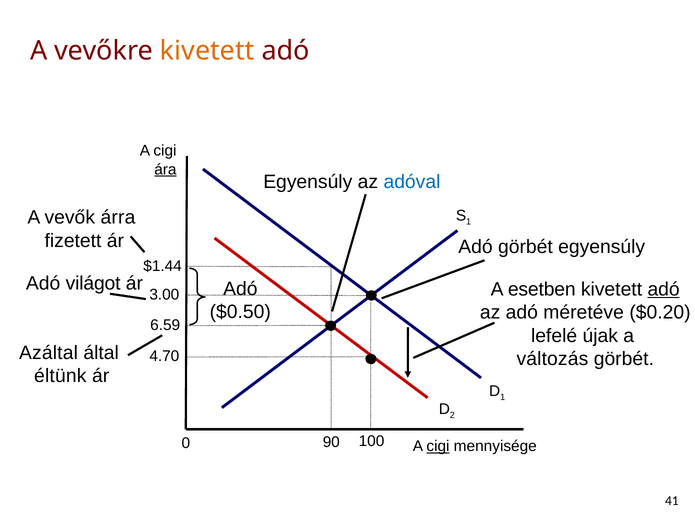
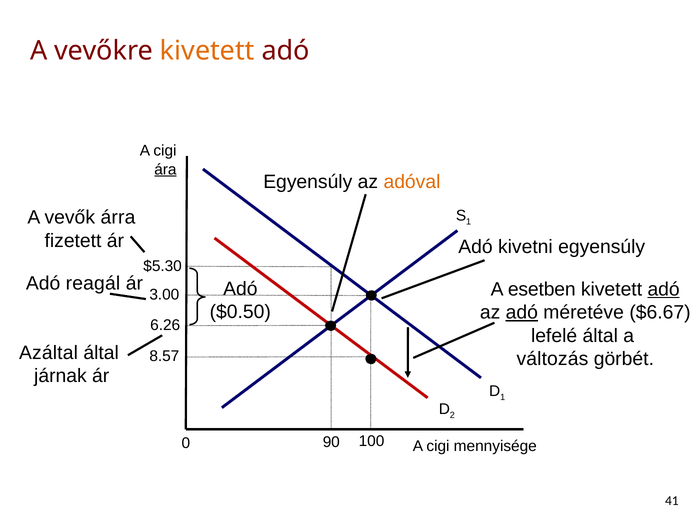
adóval colour: blue -> orange
Adó görbét: görbét -> kivetni
$1.44: $1.44 -> $5.30
világot: világot -> reagál
adó at (522, 312) underline: none -> present
$0.20: $0.20 -> $6.67
6.59: 6.59 -> 6.26
lefelé újak: újak -> által
4.70: 4.70 -> 8.57
éltünk: éltünk -> járnak
cigi at (438, 446) underline: present -> none
